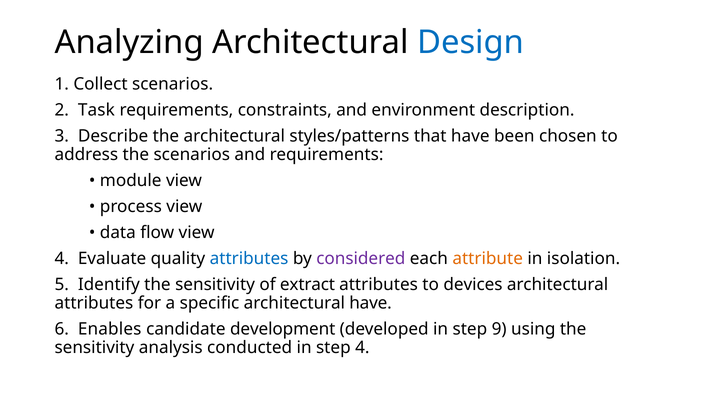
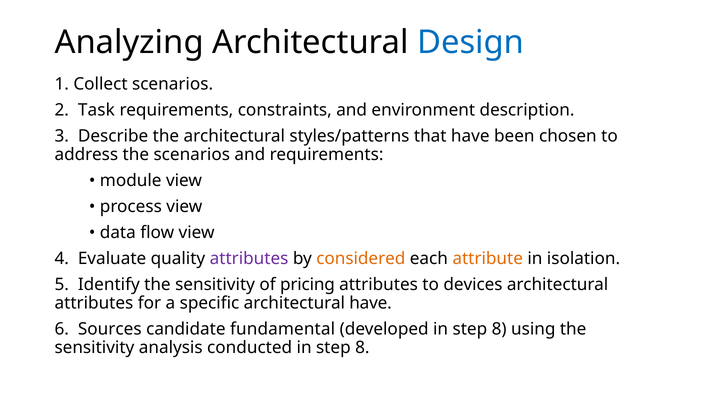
attributes at (249, 258) colour: blue -> purple
considered colour: purple -> orange
extract: extract -> pricing
Enables: Enables -> Sources
development: development -> fundamental
developed in step 9: 9 -> 8
conducted in step 4: 4 -> 8
